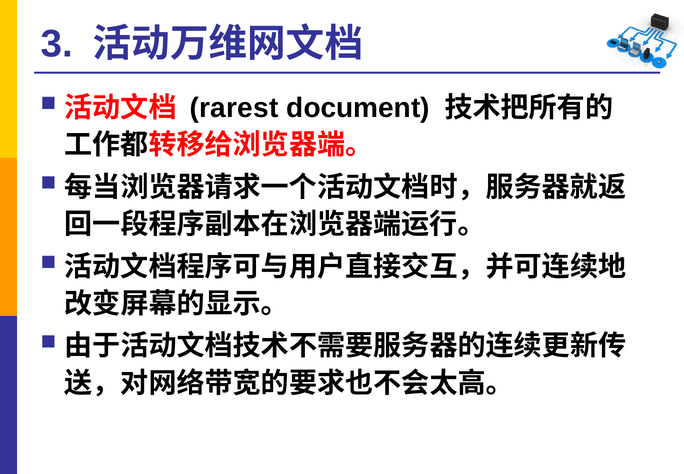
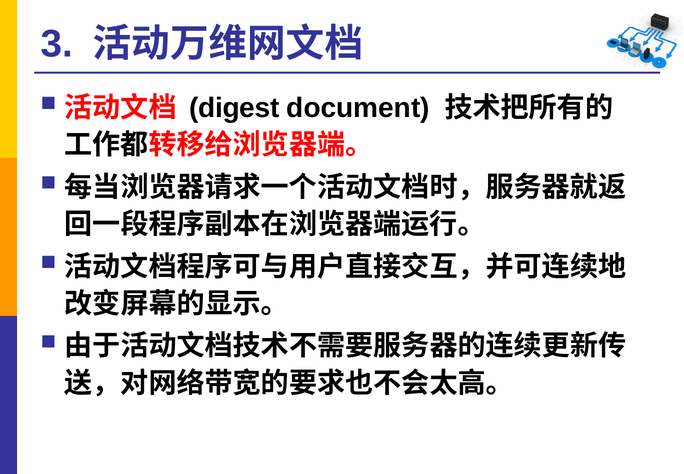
rarest: rarest -> digest
